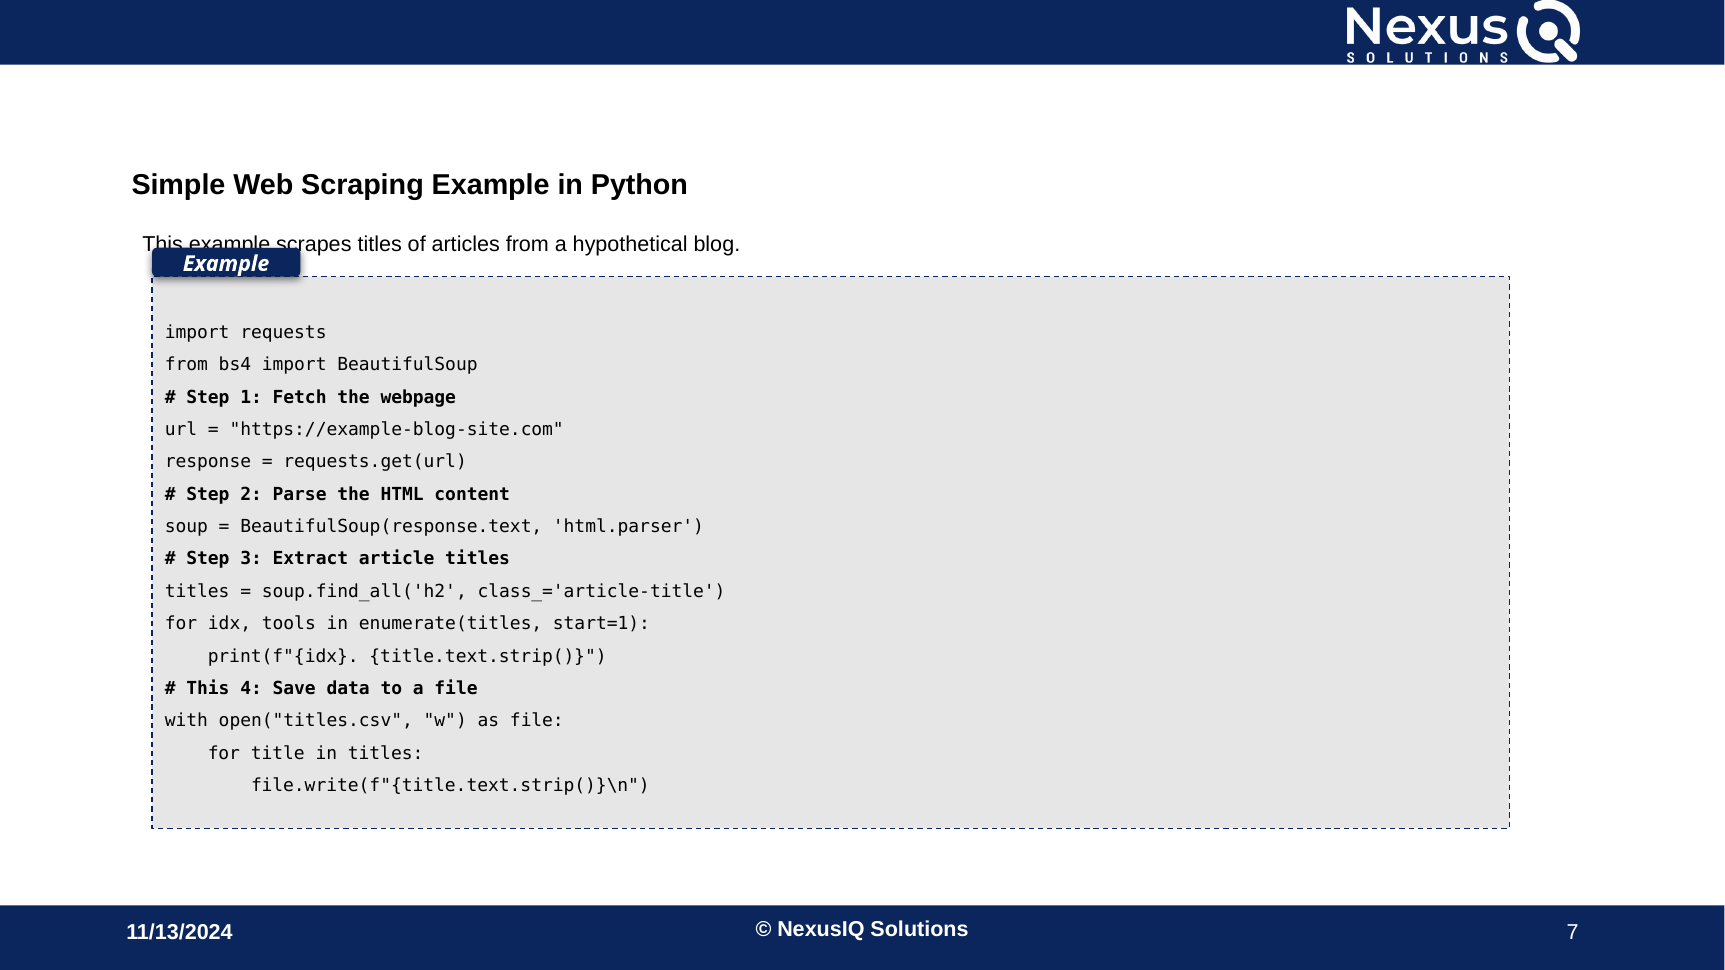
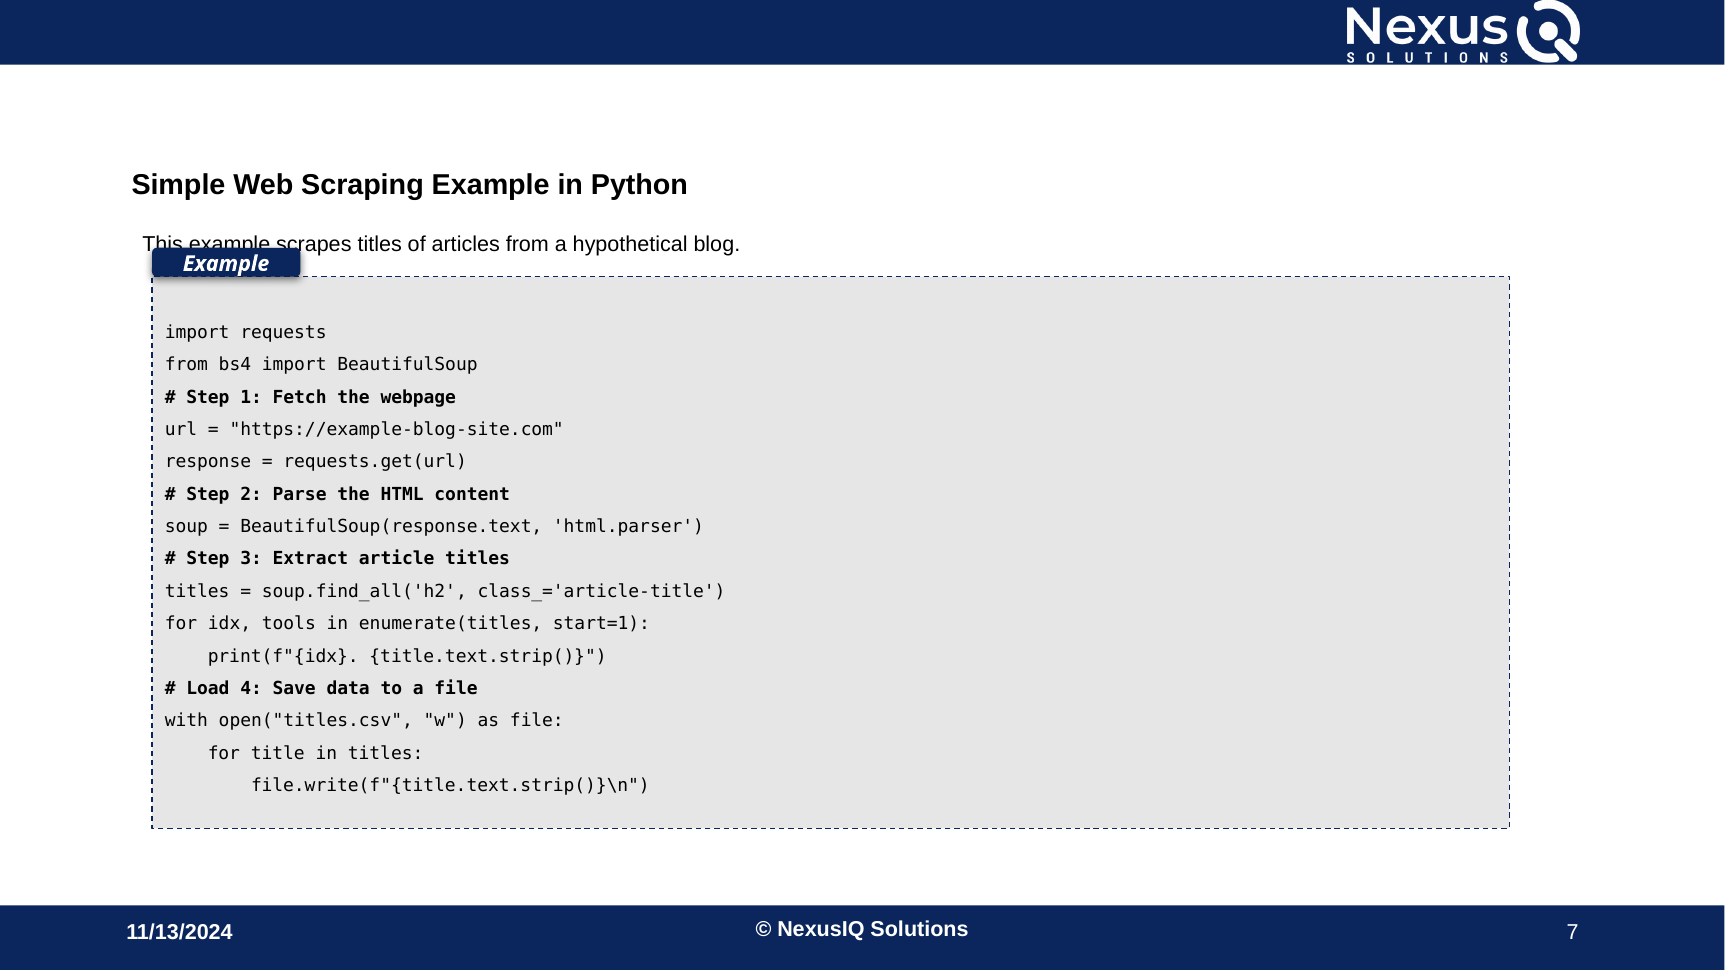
This at (208, 689): This -> Load
